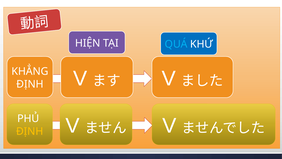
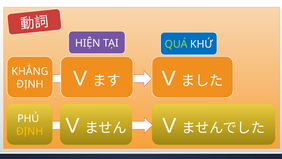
QUÁ colour: light blue -> light green
